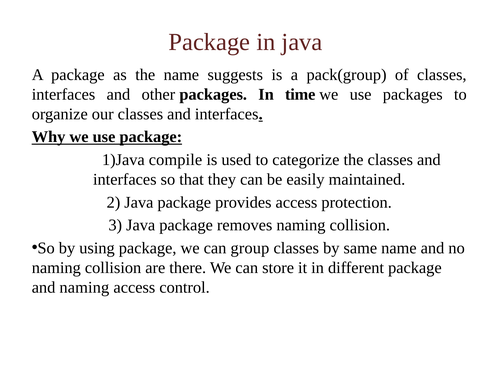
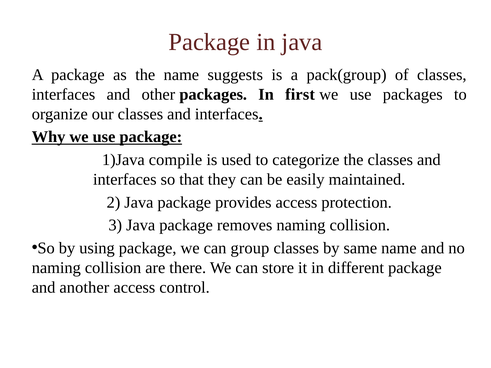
time: time -> first
and naming: naming -> another
